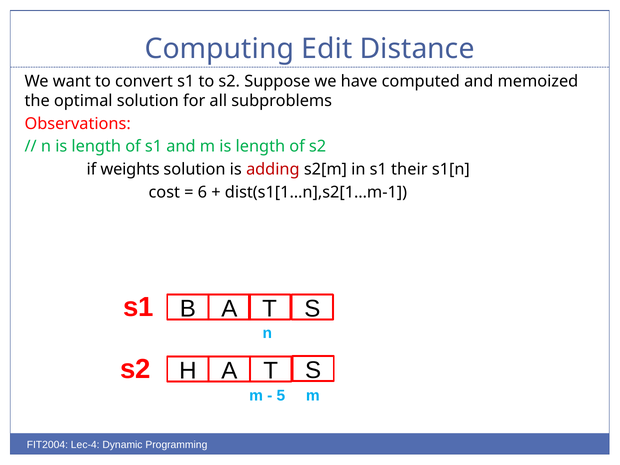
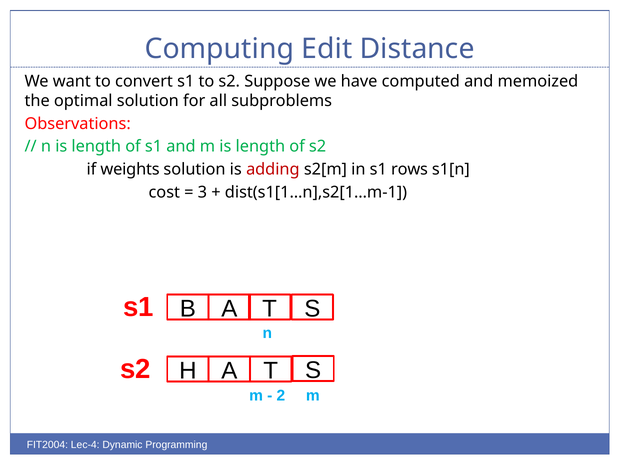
their: their -> rows
6: 6 -> 3
5: 5 -> 2
